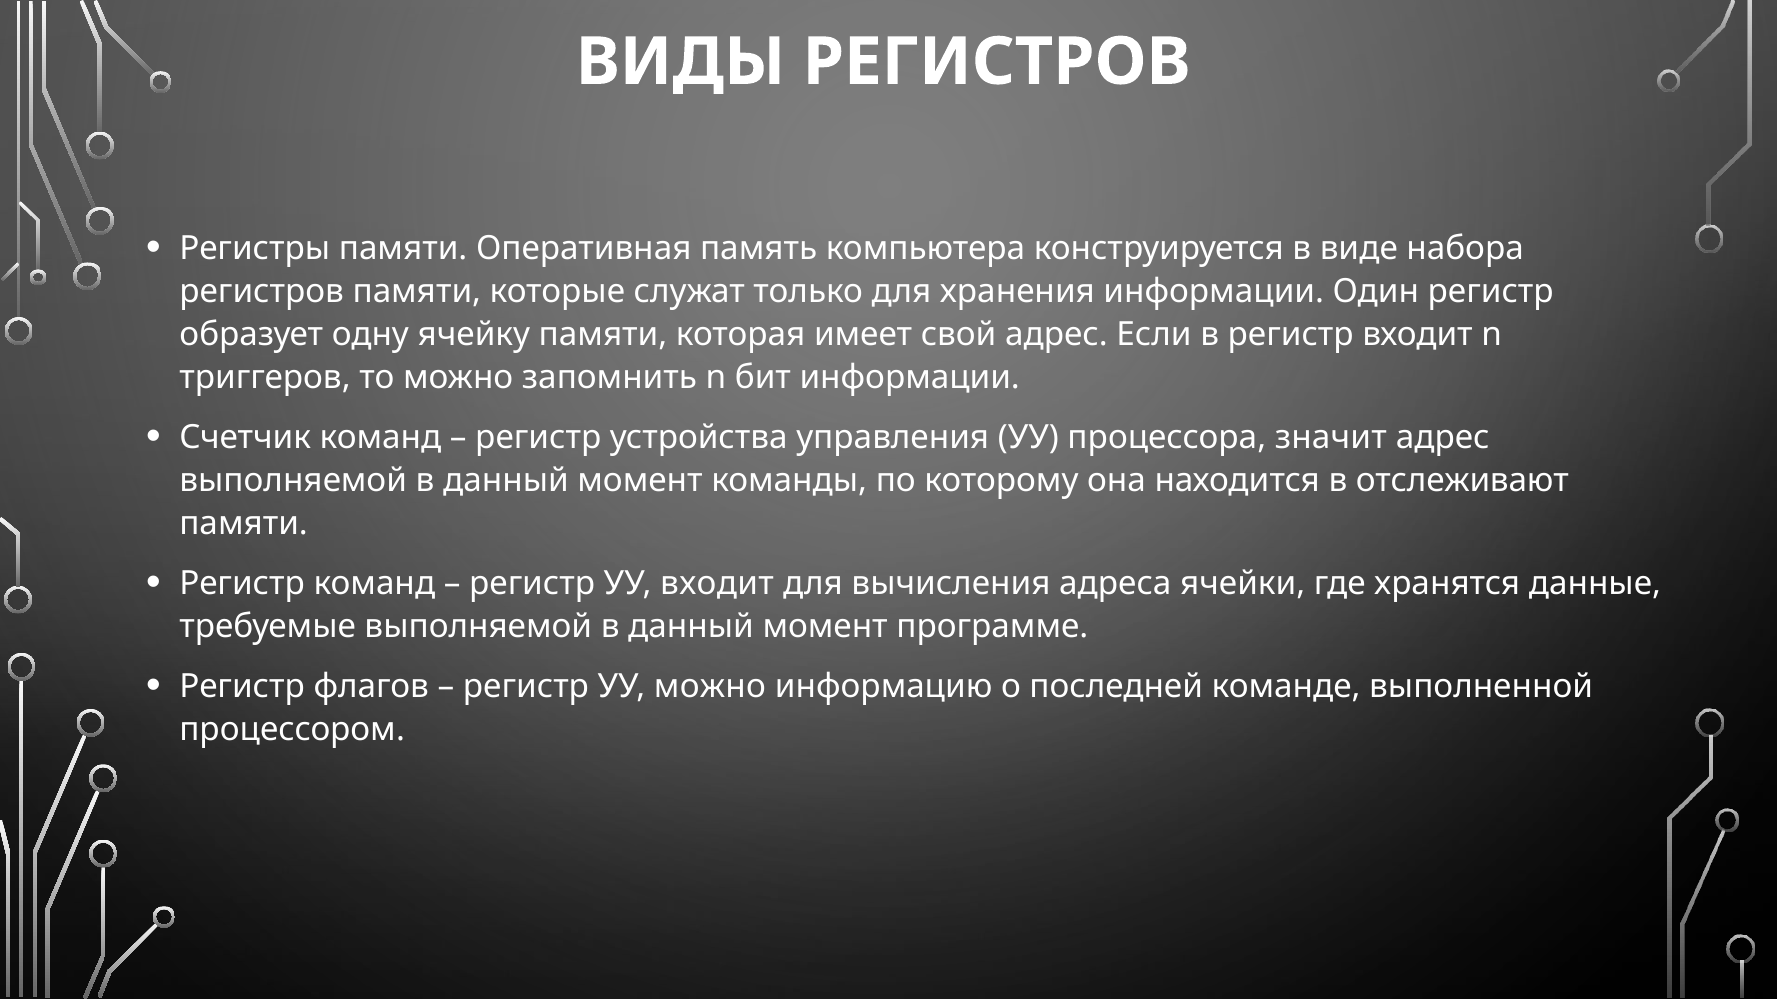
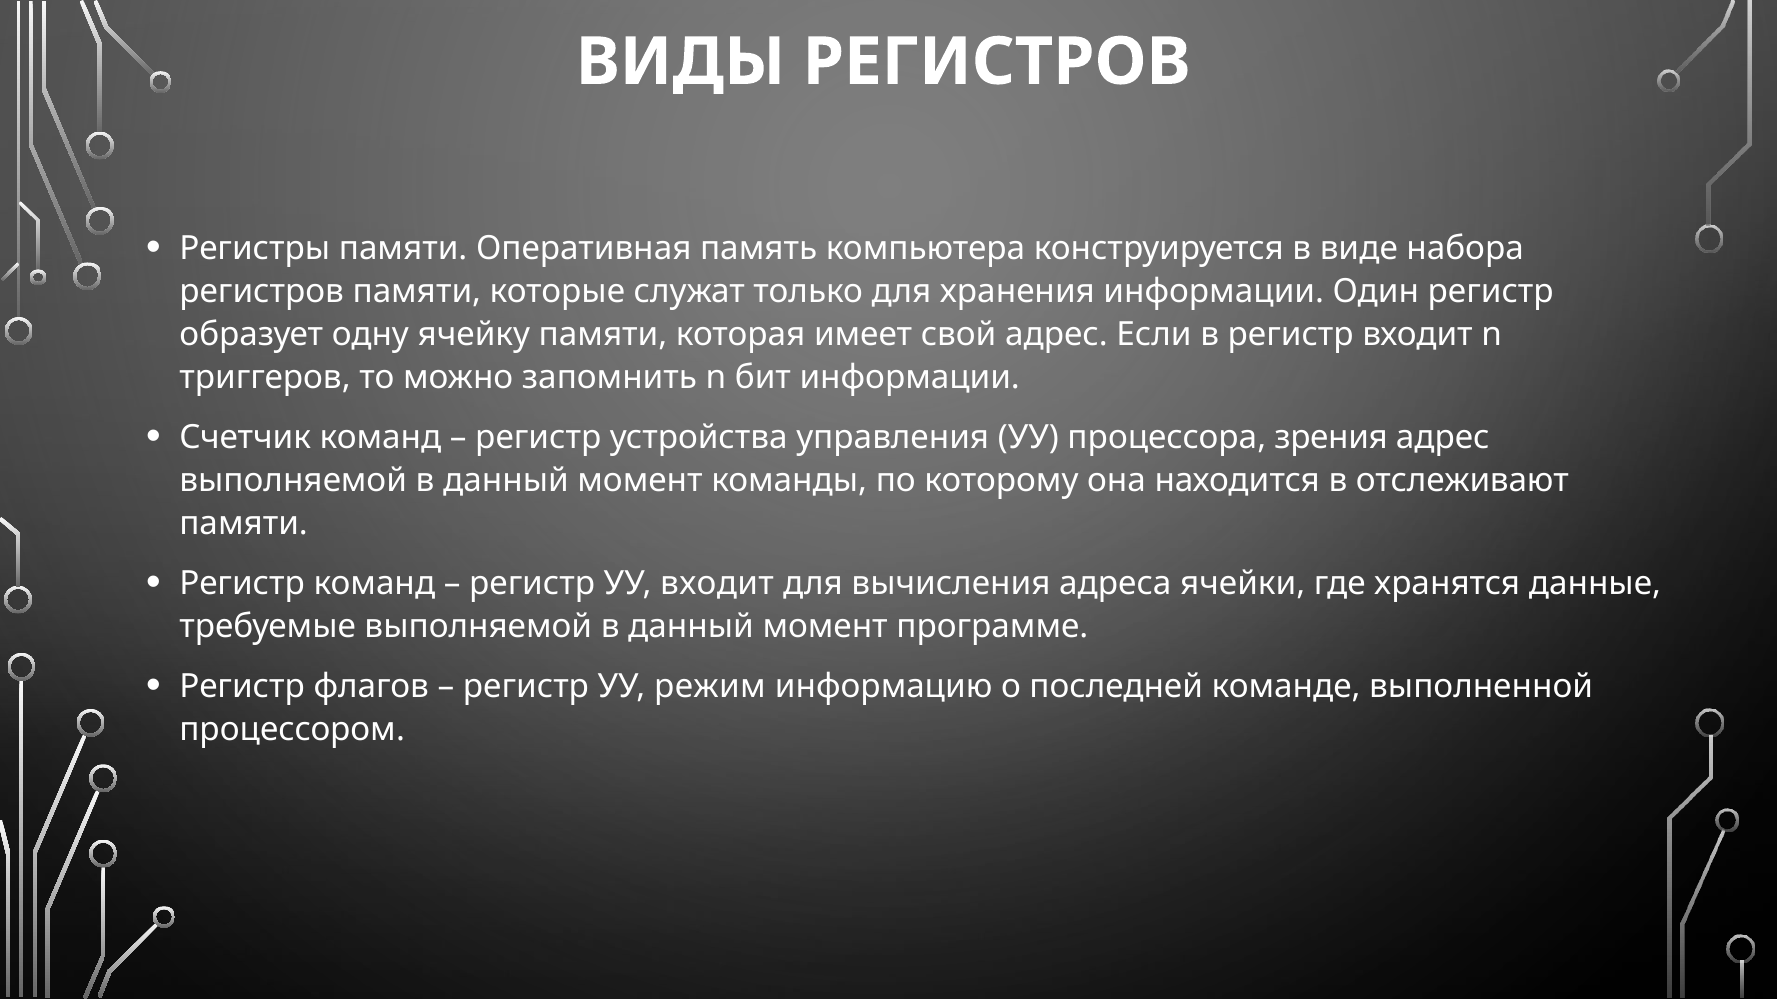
значит: значит -> зрения
УУ можно: можно -> режим
